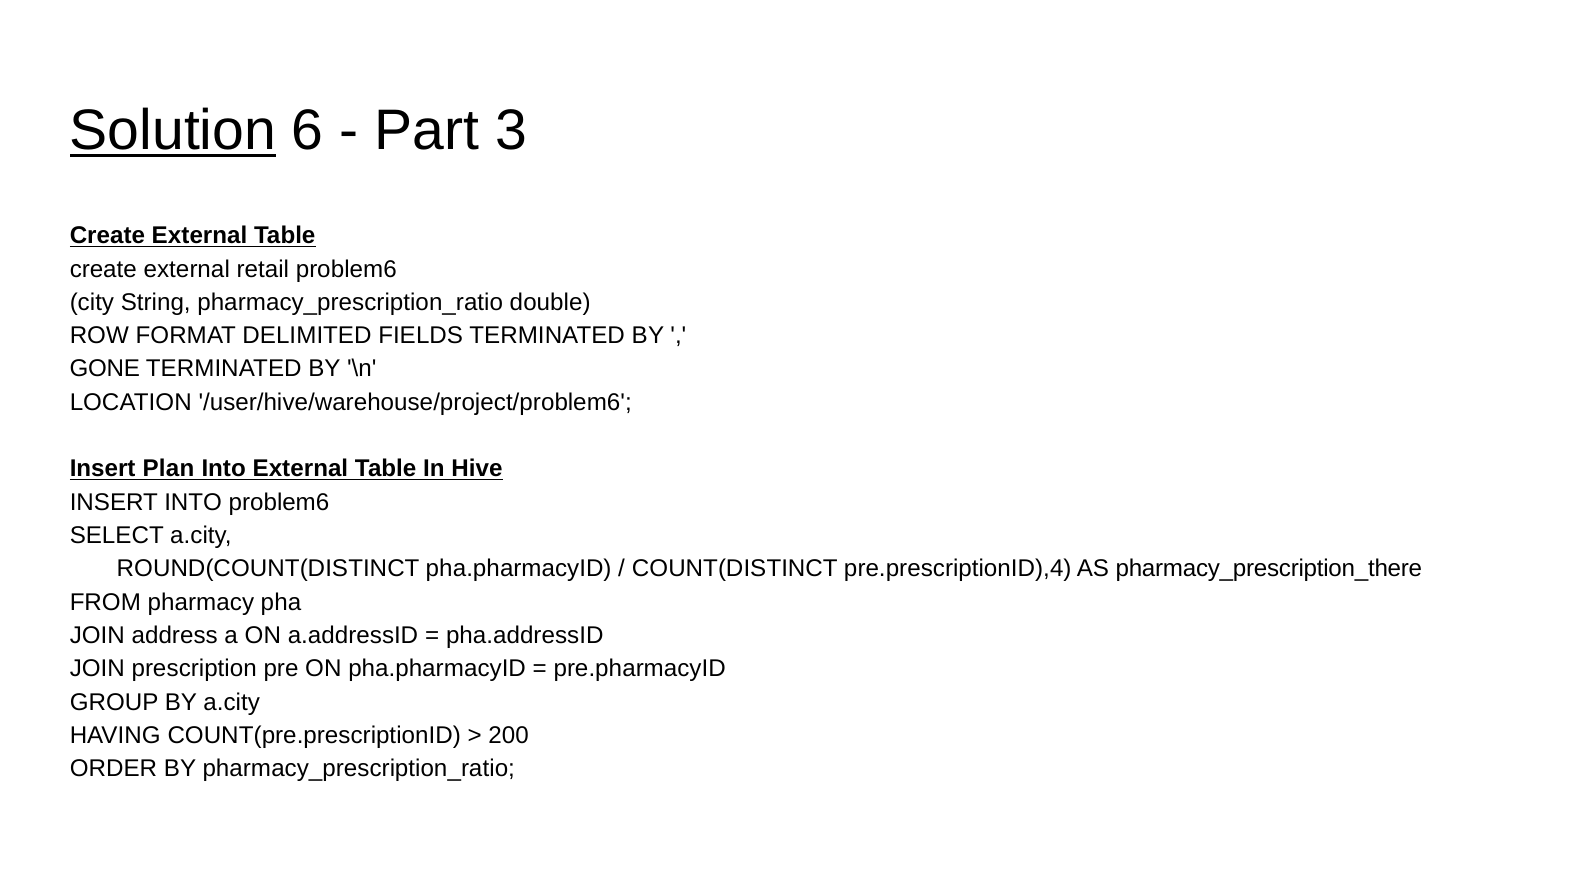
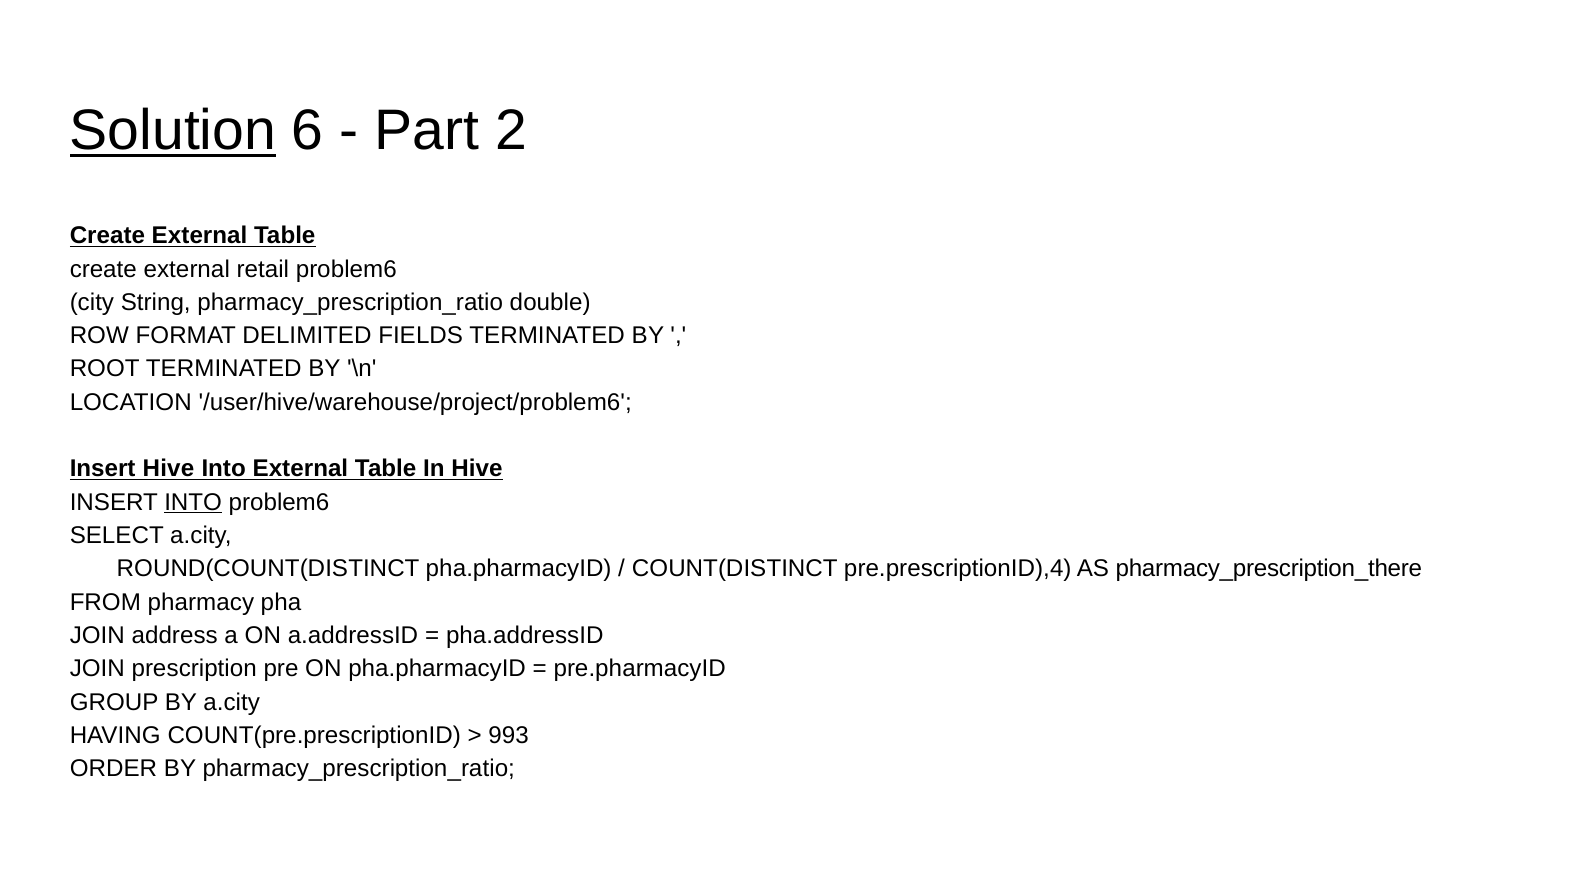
3: 3 -> 2
GONE: GONE -> ROOT
Insert Plan: Plan -> Hive
INTO at (193, 502) underline: none -> present
200: 200 -> 993
